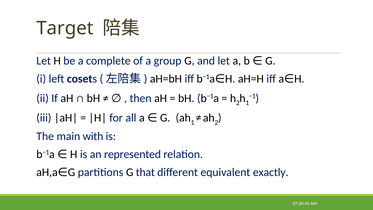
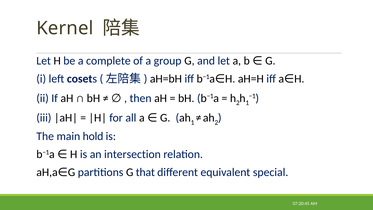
Target: Target -> Kernel
with: with -> hold
represented: represented -> intersection
exactly: exactly -> special
